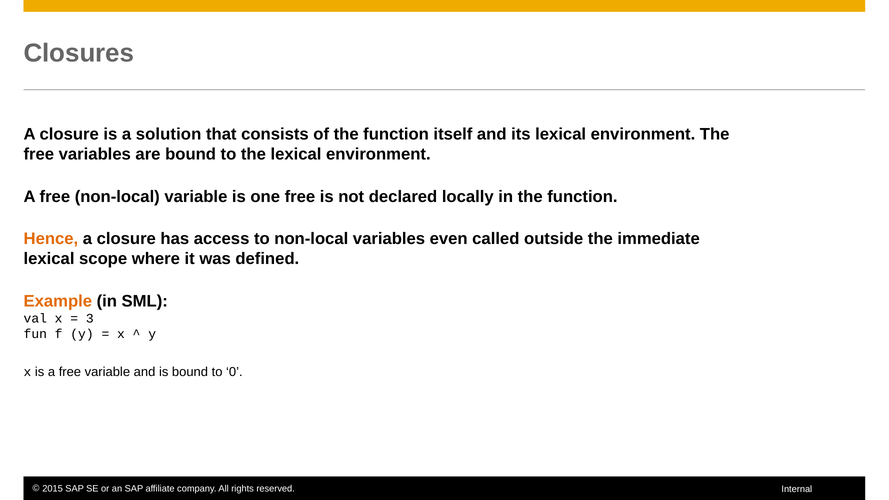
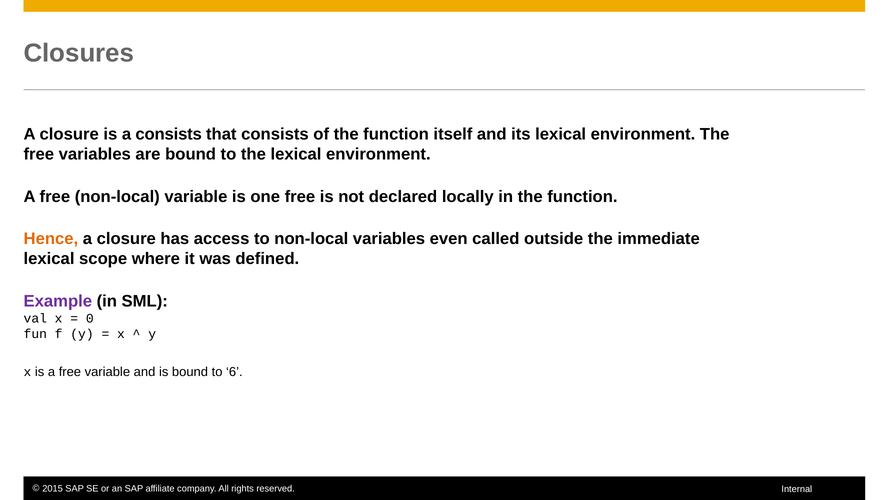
a solution: solution -> consists
Example colour: orange -> purple
3: 3 -> 0
0: 0 -> 6
